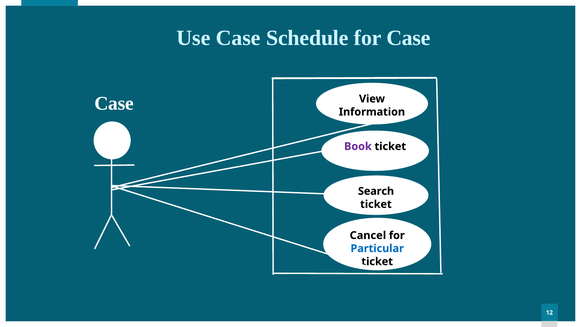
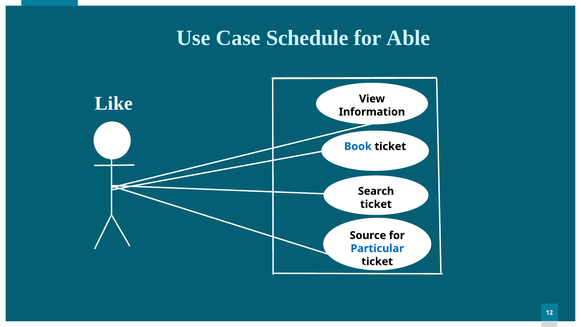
for Case: Case -> Able
Case at (114, 103): Case -> Like
Book colour: purple -> blue
Cancel: Cancel -> Source
